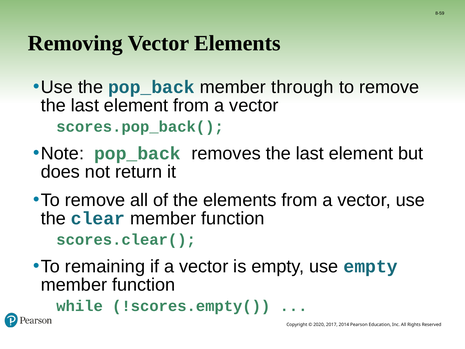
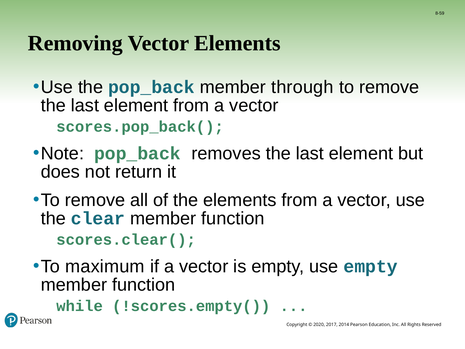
remaining: remaining -> maximum
